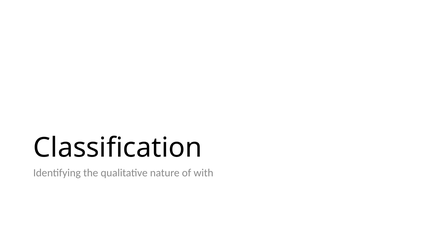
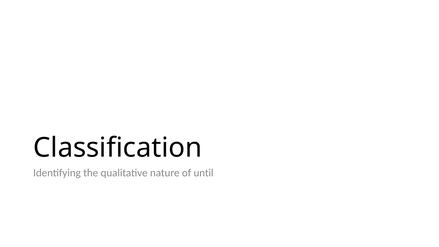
with: with -> until
